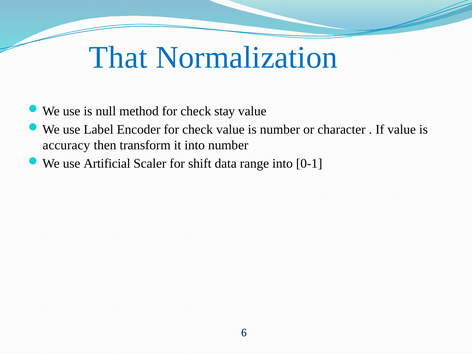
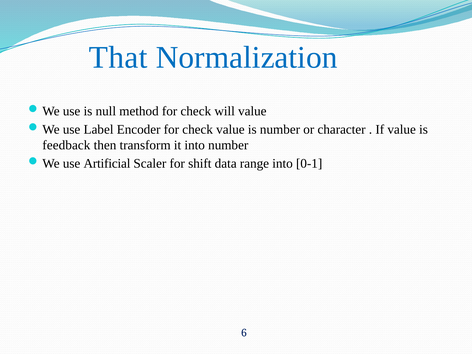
stay: stay -> will
accuracy: accuracy -> feedback
